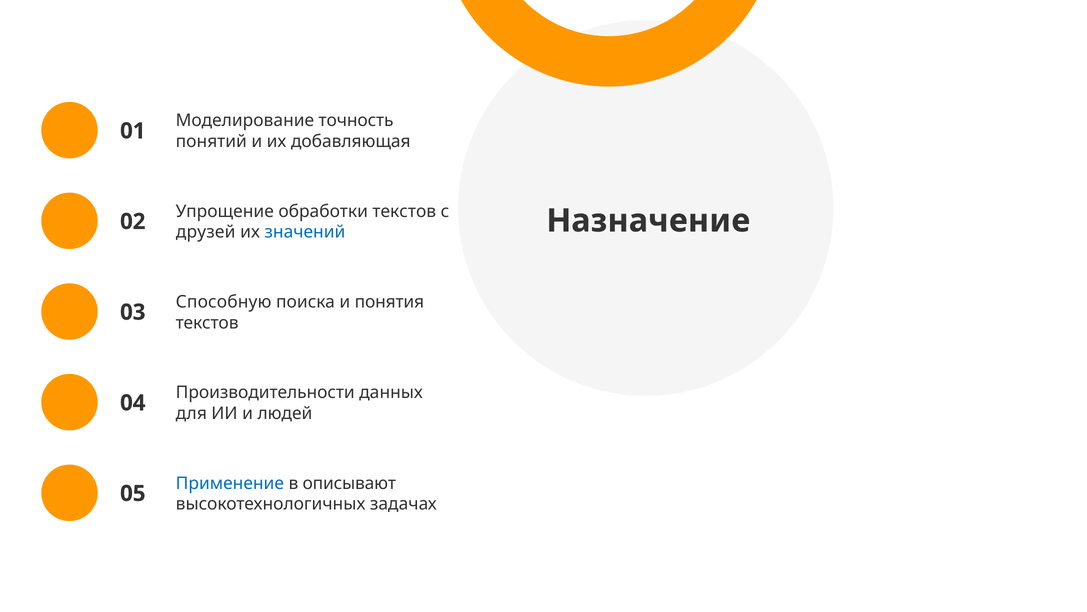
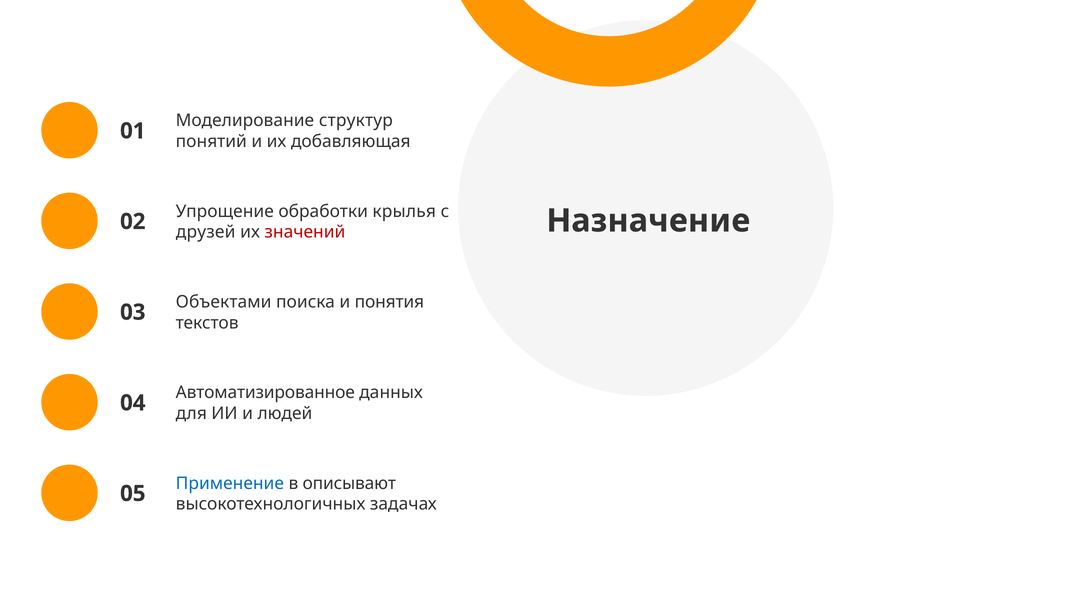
точность: точность -> структур
обработки текстов: текстов -> крылья
значений colour: blue -> red
Способную: Способную -> Объектами
Производительности: Производительности -> Автоматизированное
